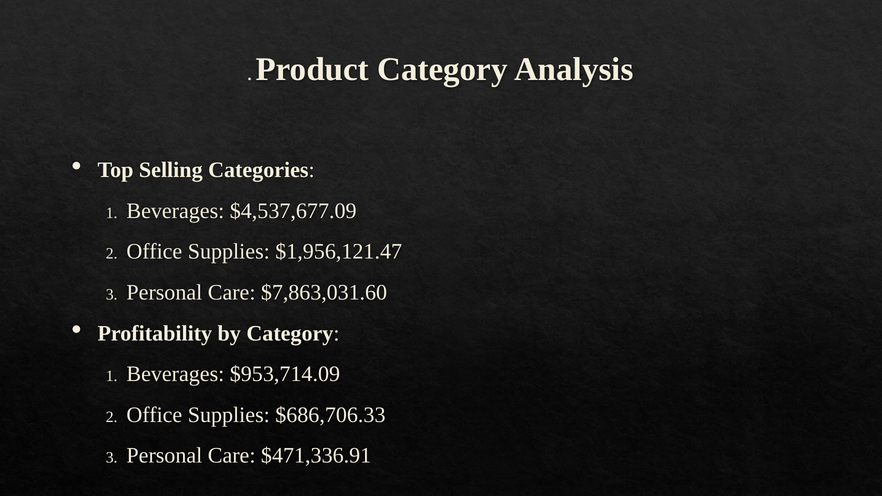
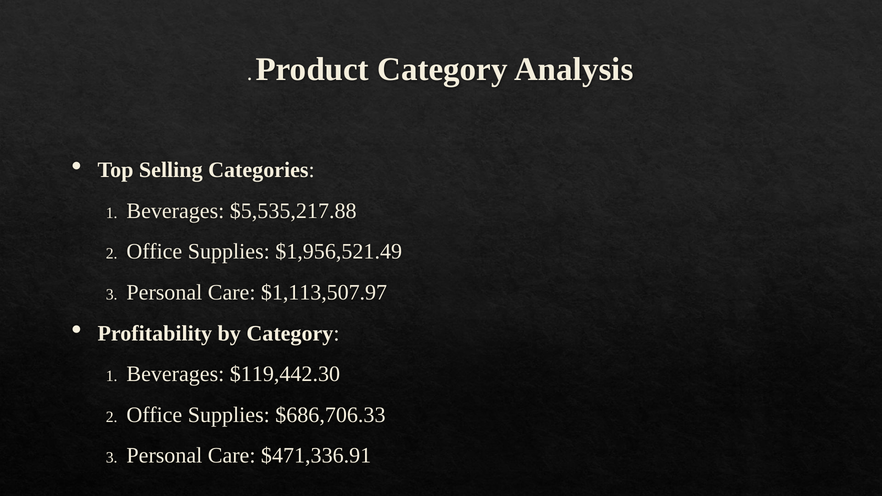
$4,537,677.09: $4,537,677.09 -> $5,535,217.88
$1,956,121.47: $1,956,121.47 -> $1,956,521.49
$7,863,031.60: $7,863,031.60 -> $1,113,507.97
$953,714.09: $953,714.09 -> $119,442.30
